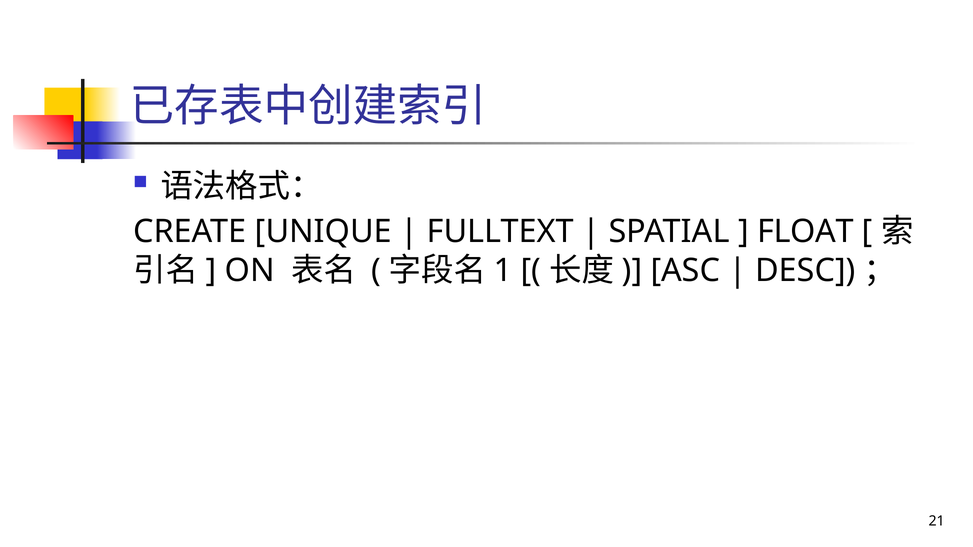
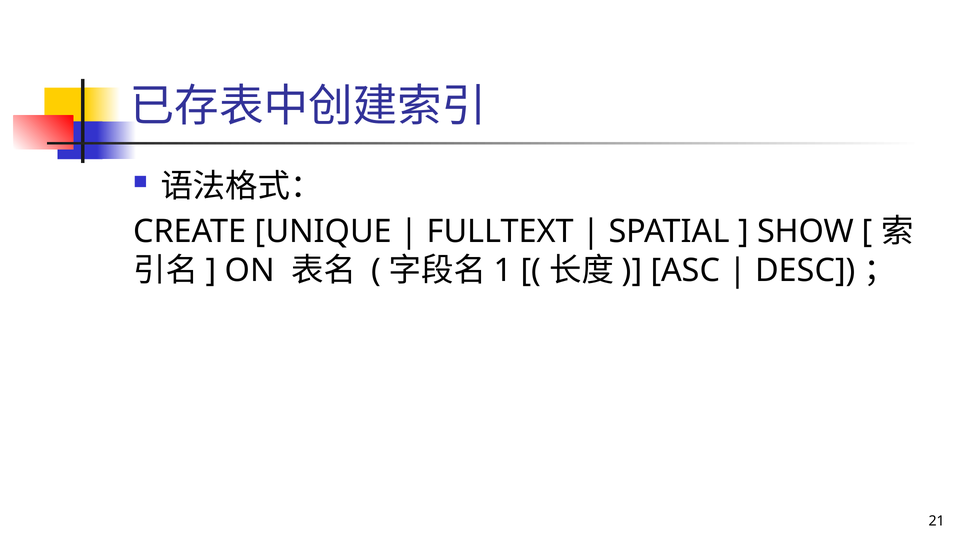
FLOAT: FLOAT -> SHOW
